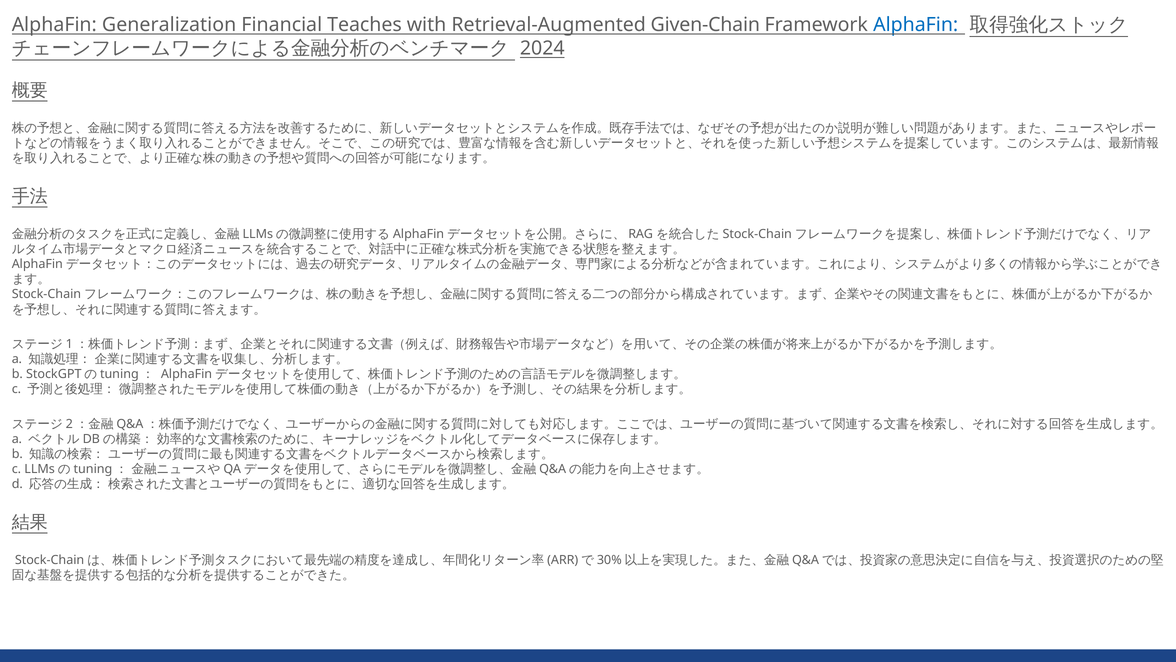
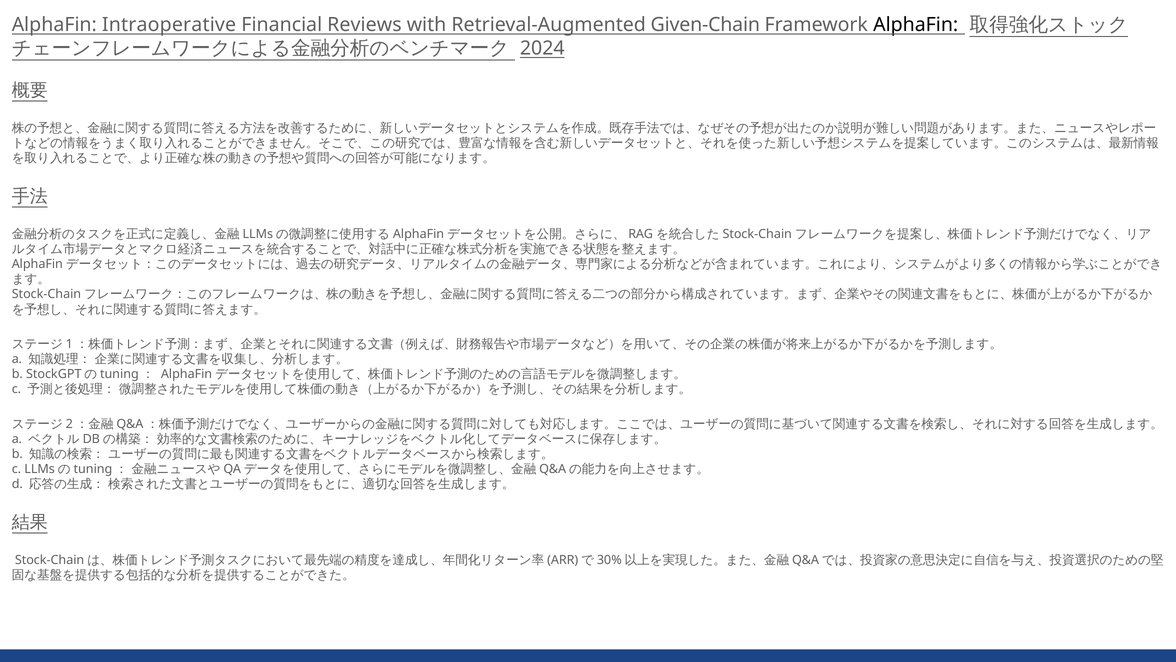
Generalization: Generalization -> Intraoperative
Teaches: Teaches -> Reviews
AlphaFin at (916, 25) colour: blue -> black
